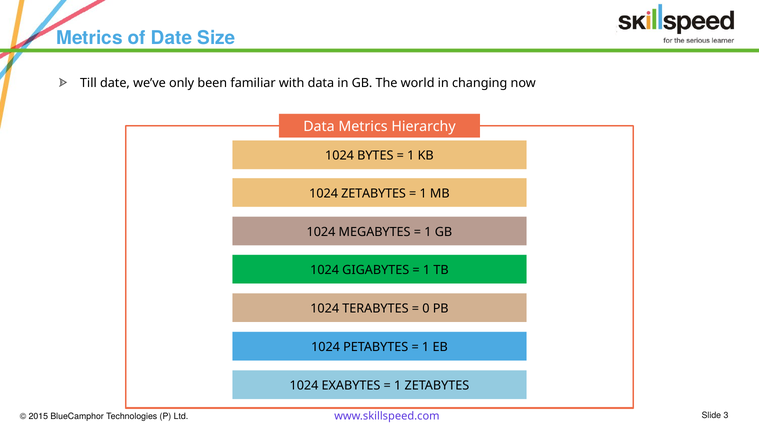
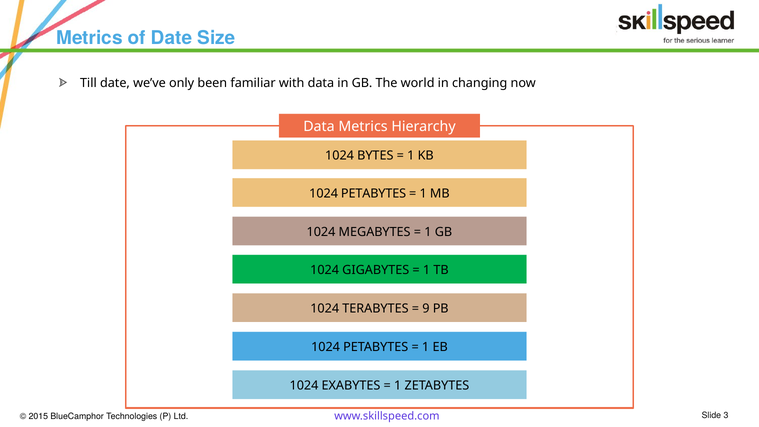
ZETABYTES at (374, 193): ZETABYTES -> PETABYTES
0: 0 -> 9
